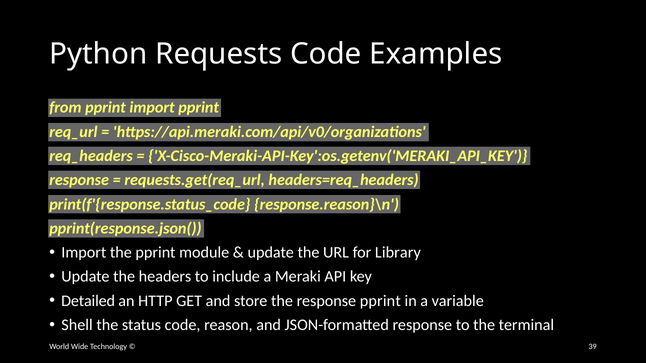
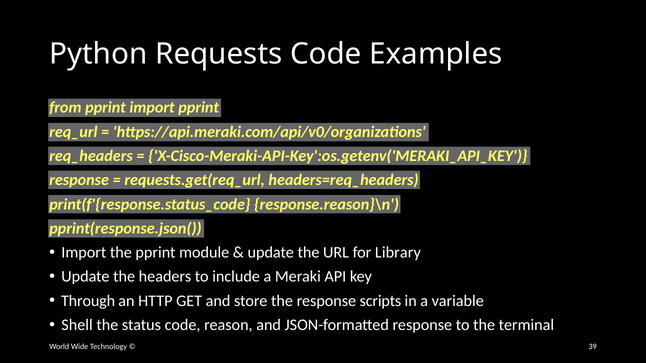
Detailed: Detailed -> Through
response pprint: pprint -> scripts
